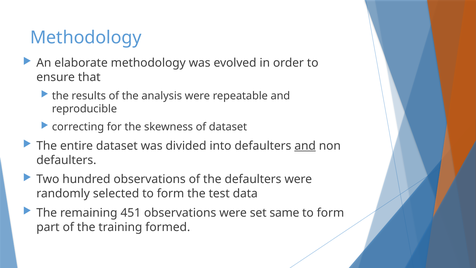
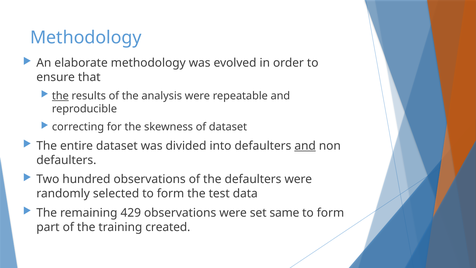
the at (60, 96) underline: none -> present
451: 451 -> 429
formed: formed -> created
